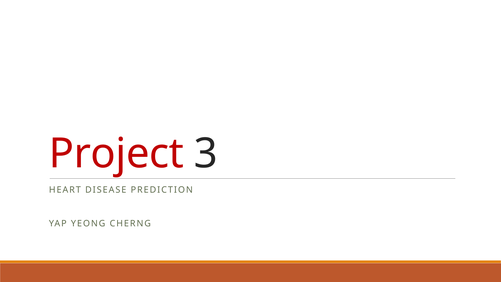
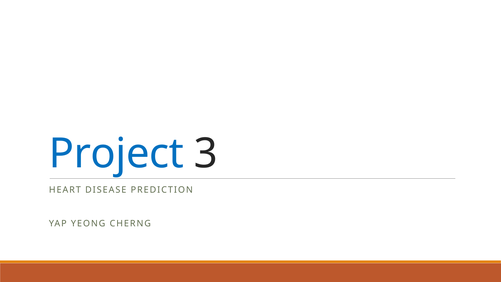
Project colour: red -> blue
